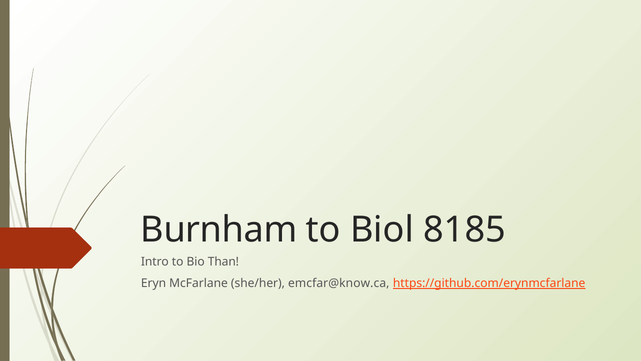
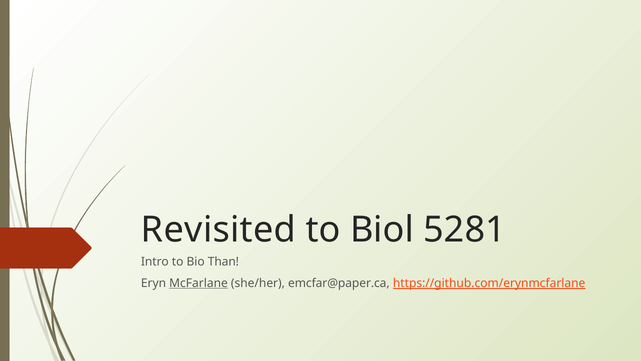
Burnham: Burnham -> Revisited
8185: 8185 -> 5281
McFarlane underline: none -> present
emcfar@know.ca: emcfar@know.ca -> emcfar@paper.ca
